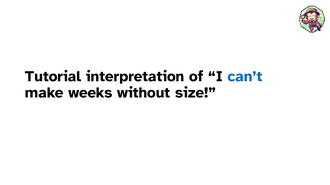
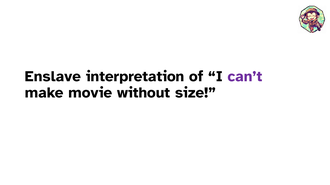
Tutorial: Tutorial -> Enslave
can’t colour: blue -> purple
weeks: weeks -> movie
